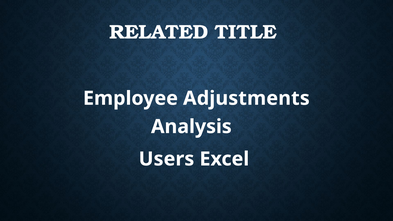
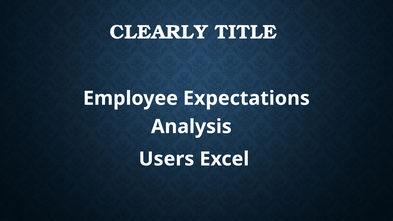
RELATED: RELATED -> CLEARLY
Adjustments: Adjustments -> Expectations
